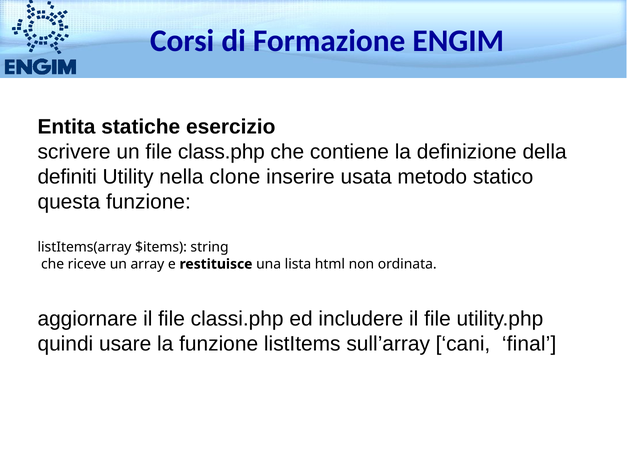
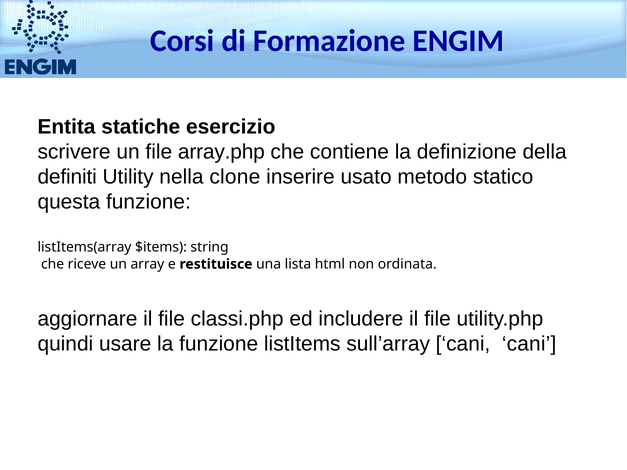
class.php: class.php -> array.php
usata: usata -> usato
cani final: final -> cani
